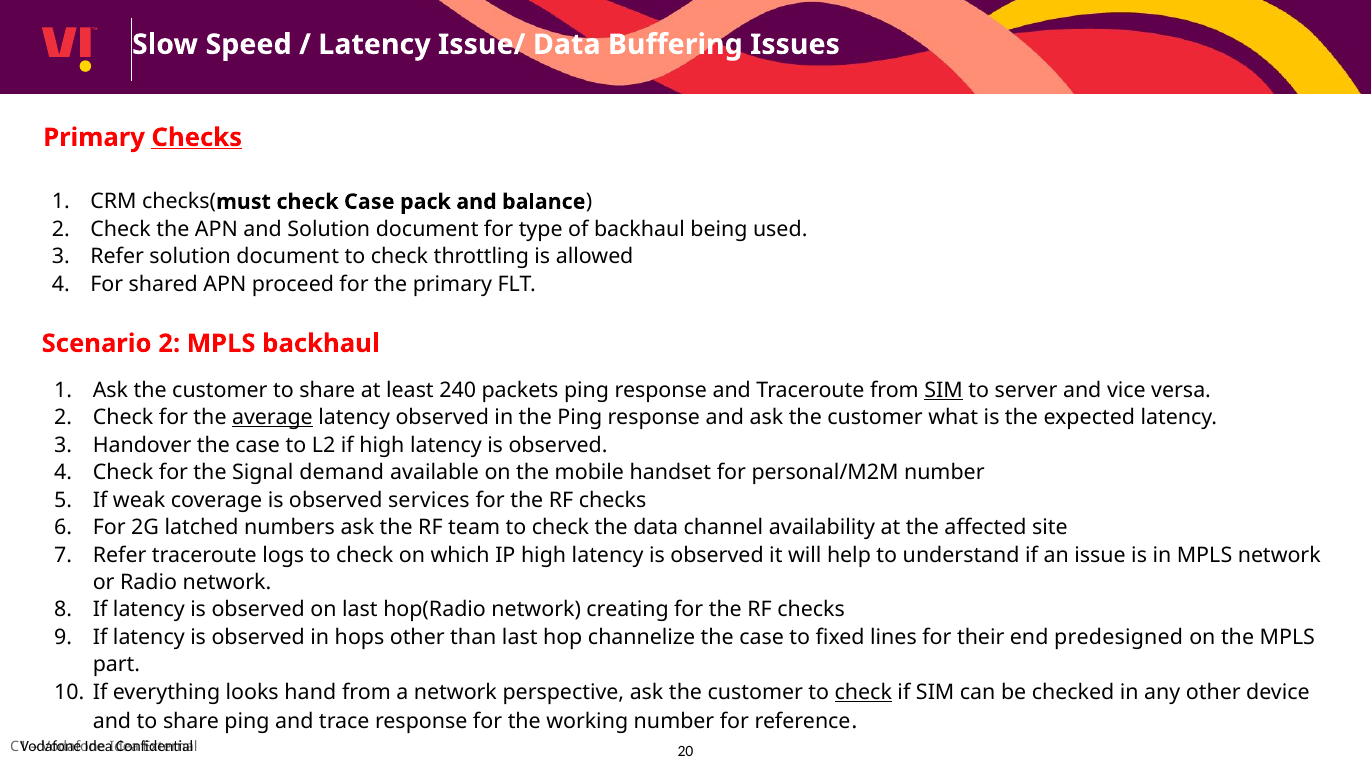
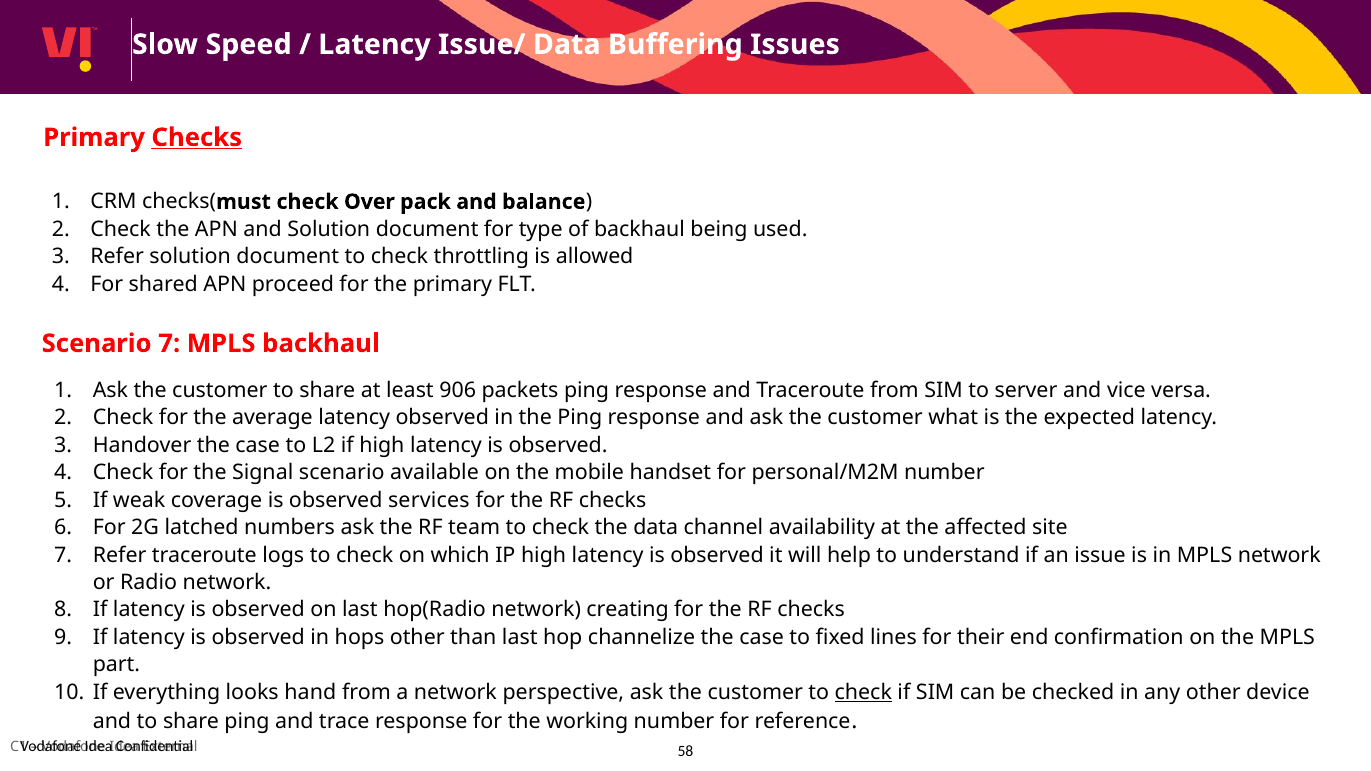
check Case: Case -> Over
Scenario 2: 2 -> 7
240: 240 -> 906
SIM at (944, 390) underline: present -> none
average underline: present -> none
Signal demand: demand -> scenario
predesigned: predesigned -> confirmation
20: 20 -> 58
